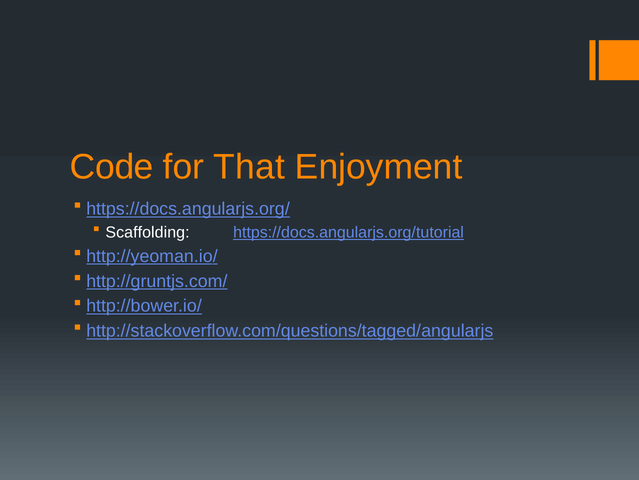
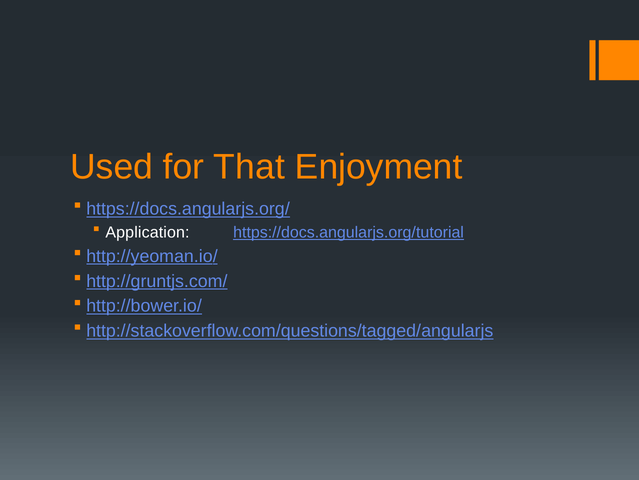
Code: Code -> Used
Scaffolding: Scaffolding -> Application
